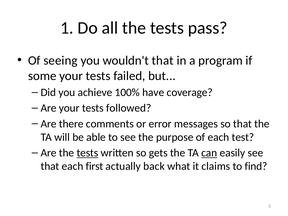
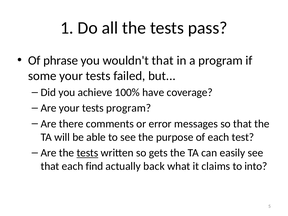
seeing: seeing -> phrase
tests followed: followed -> program
can underline: present -> none
first: first -> find
find: find -> into
